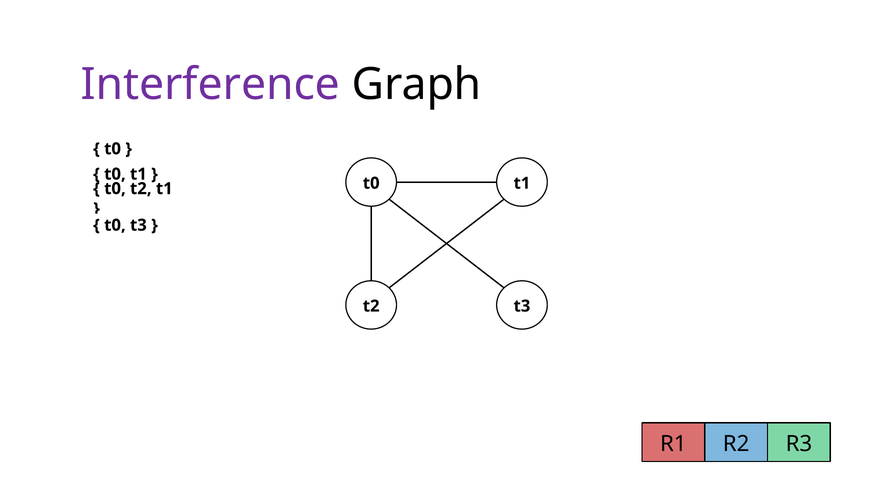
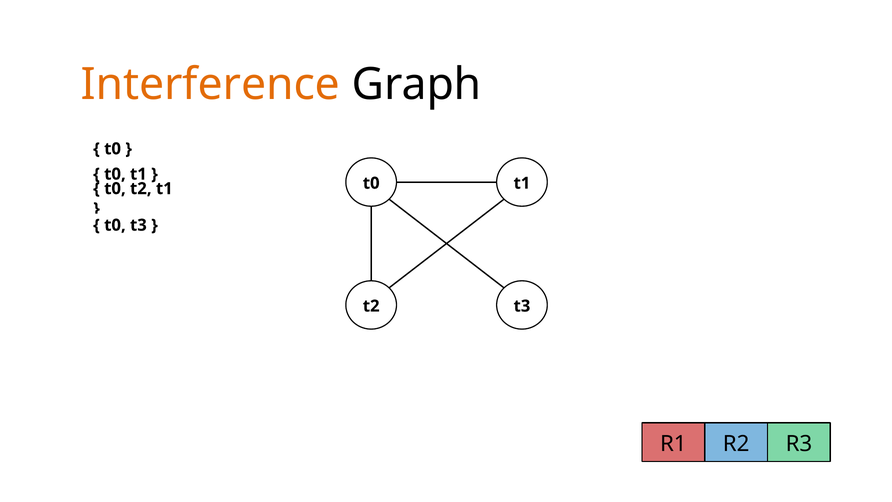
Interference colour: purple -> orange
